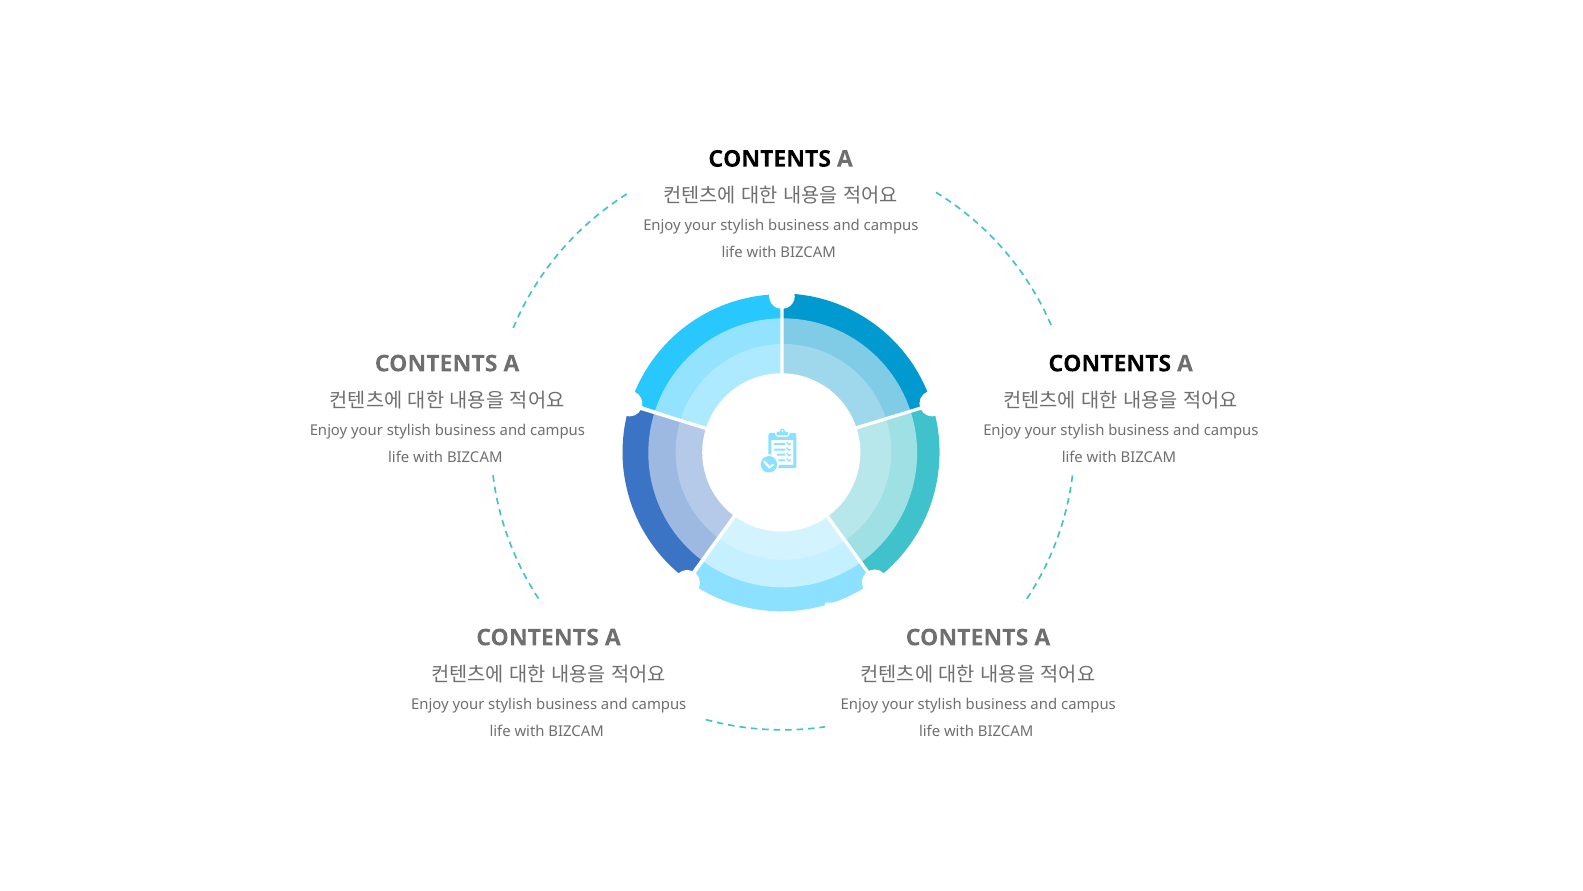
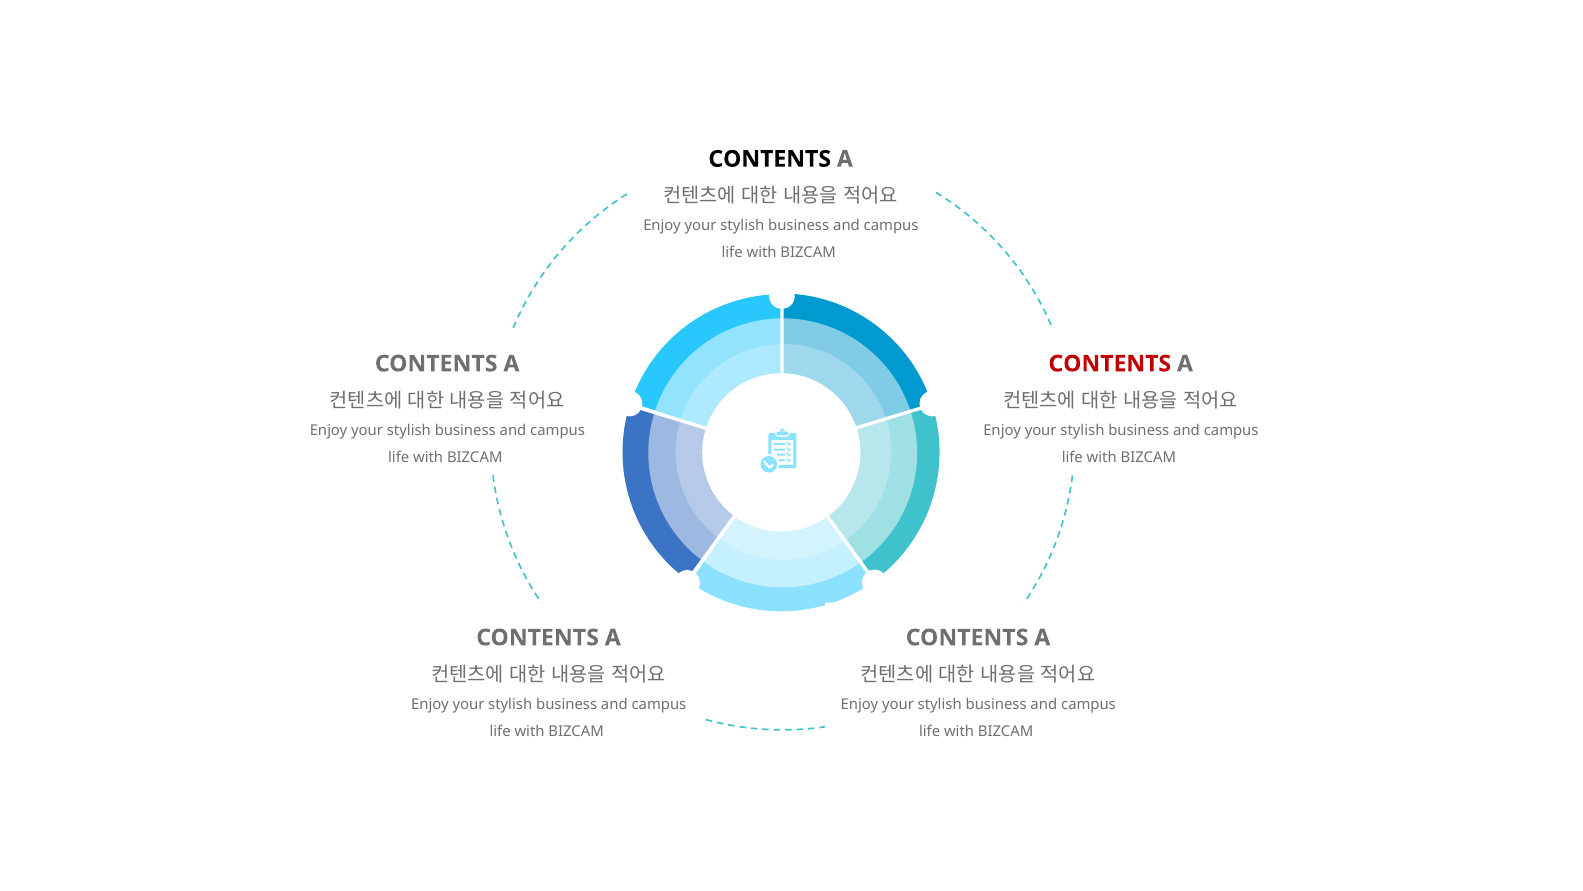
CONTENTS at (1110, 364) colour: black -> red
